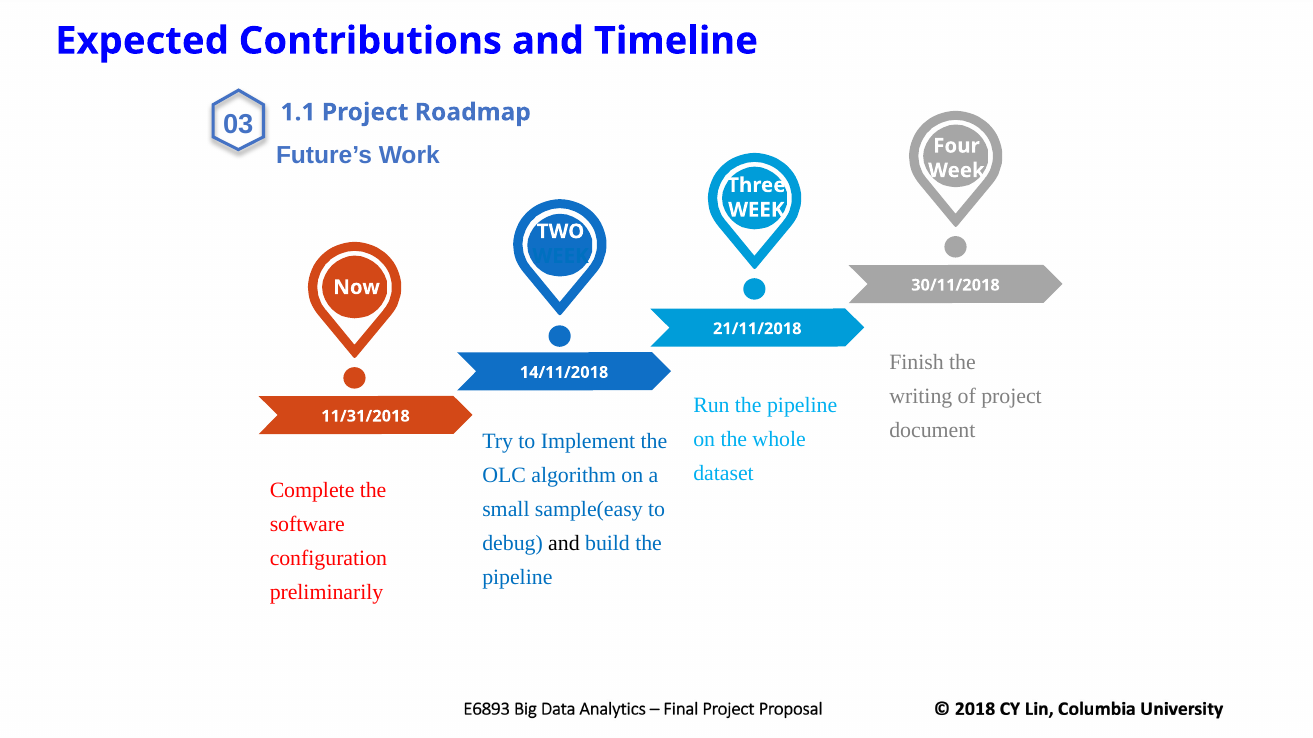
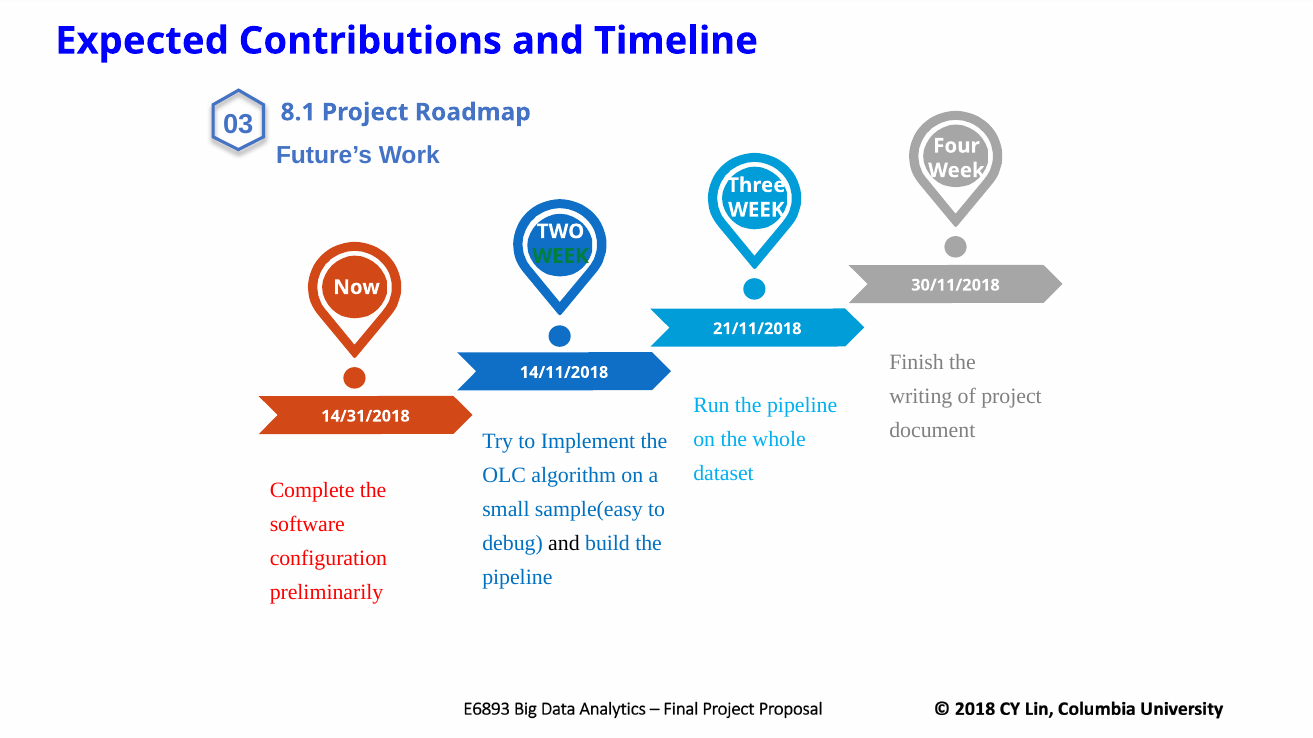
1.1: 1.1 -> 8.1
WEEK at (561, 256) colour: blue -> green
11/31/2018: 11/31/2018 -> 14/31/2018
